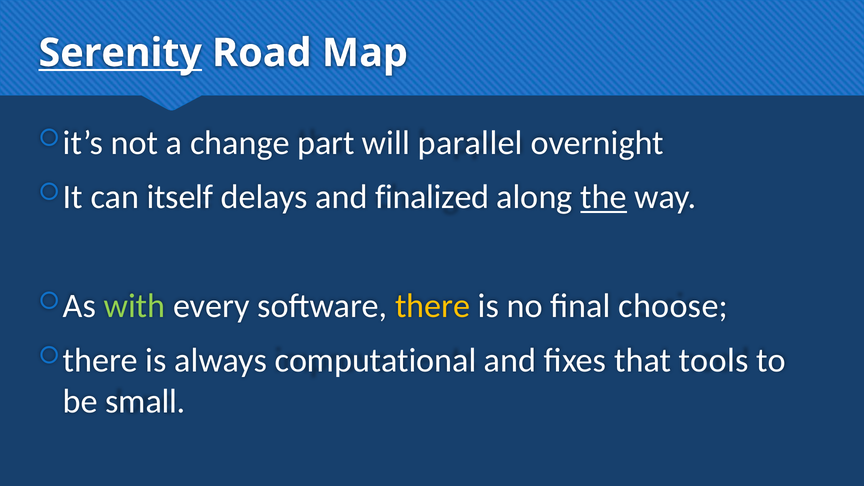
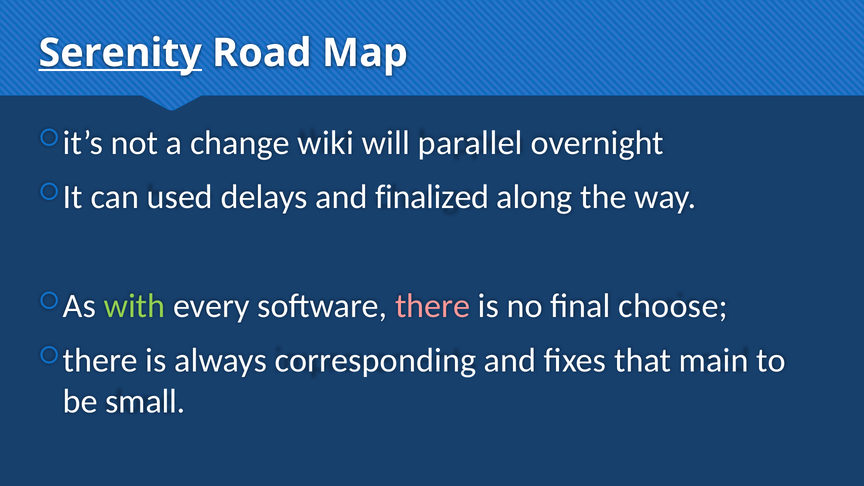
part: part -> wiki
itself: itself -> used
the underline: present -> none
there colour: yellow -> pink
computational: computational -> corresponding
tools: tools -> main
